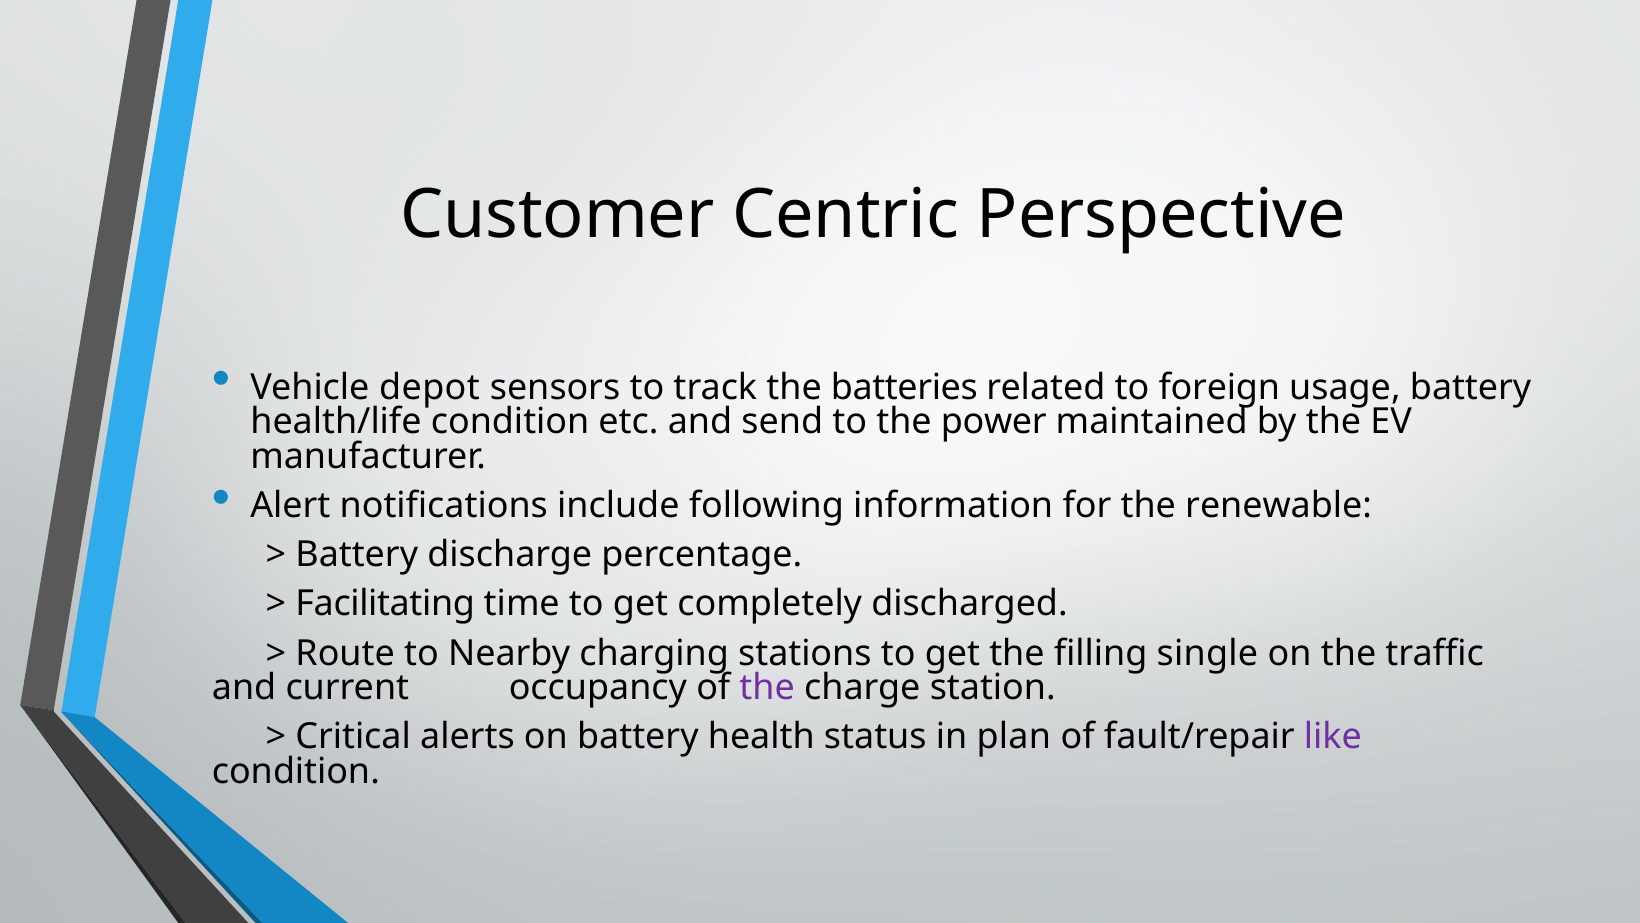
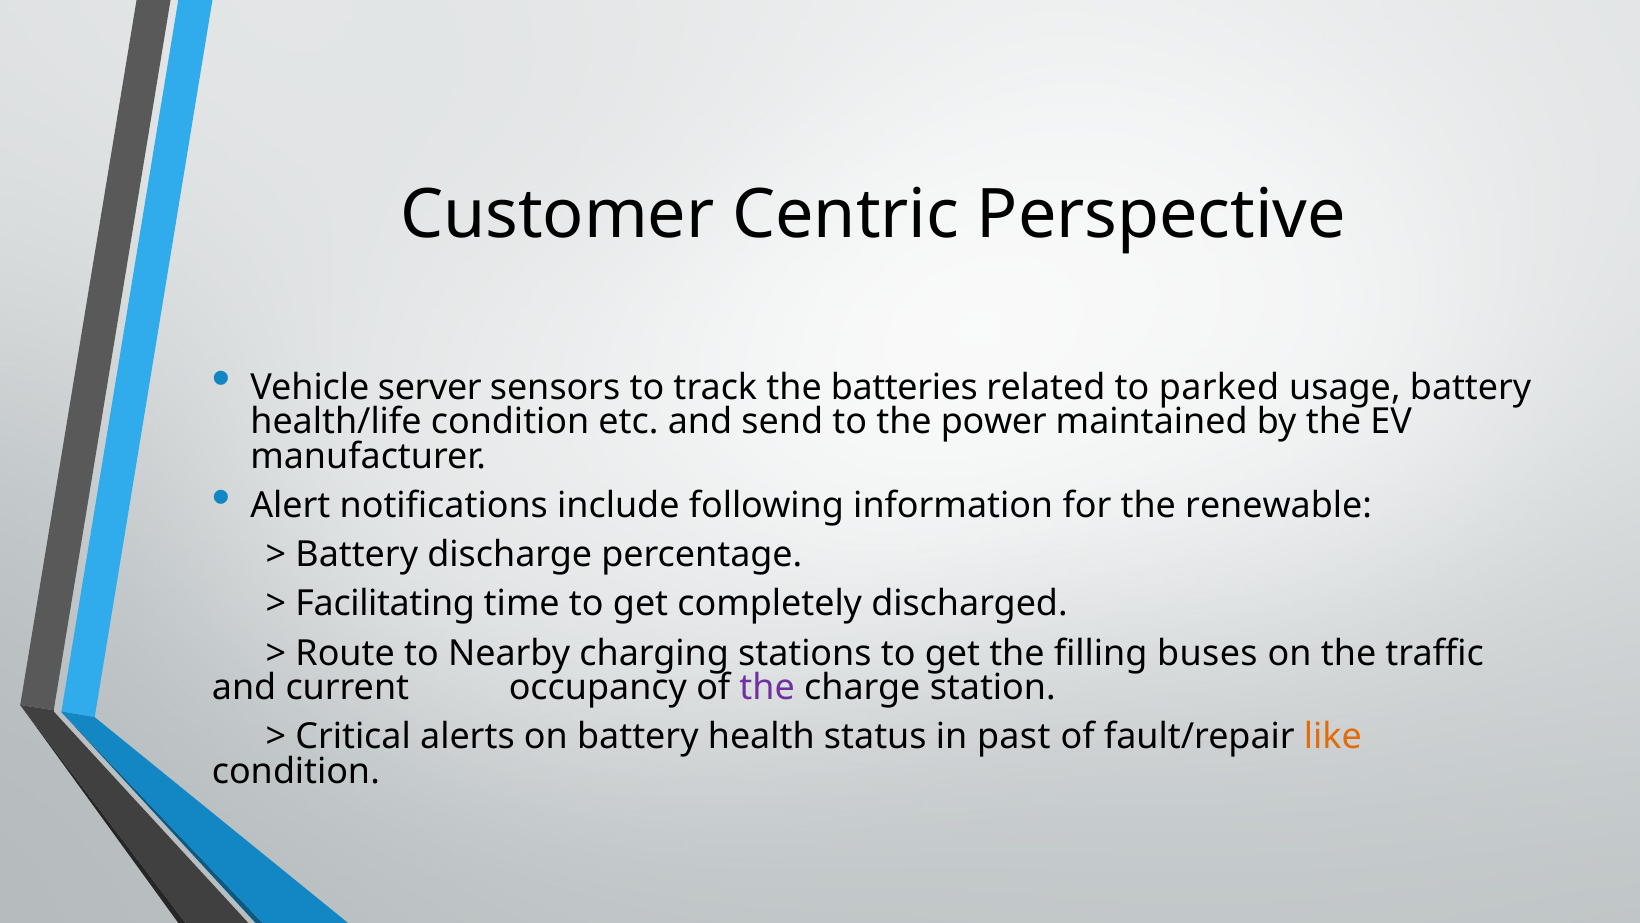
depot: depot -> server
foreign: foreign -> parked
single: single -> buses
plan: plan -> past
like colour: purple -> orange
